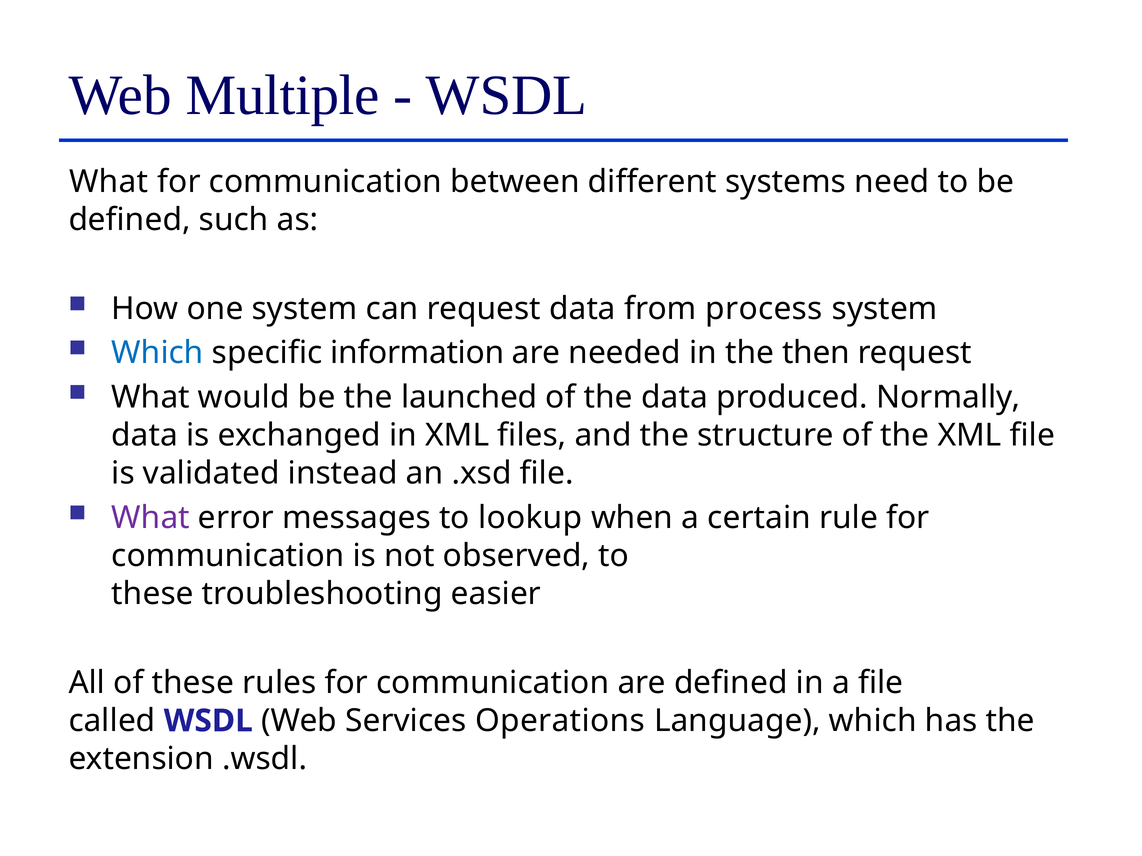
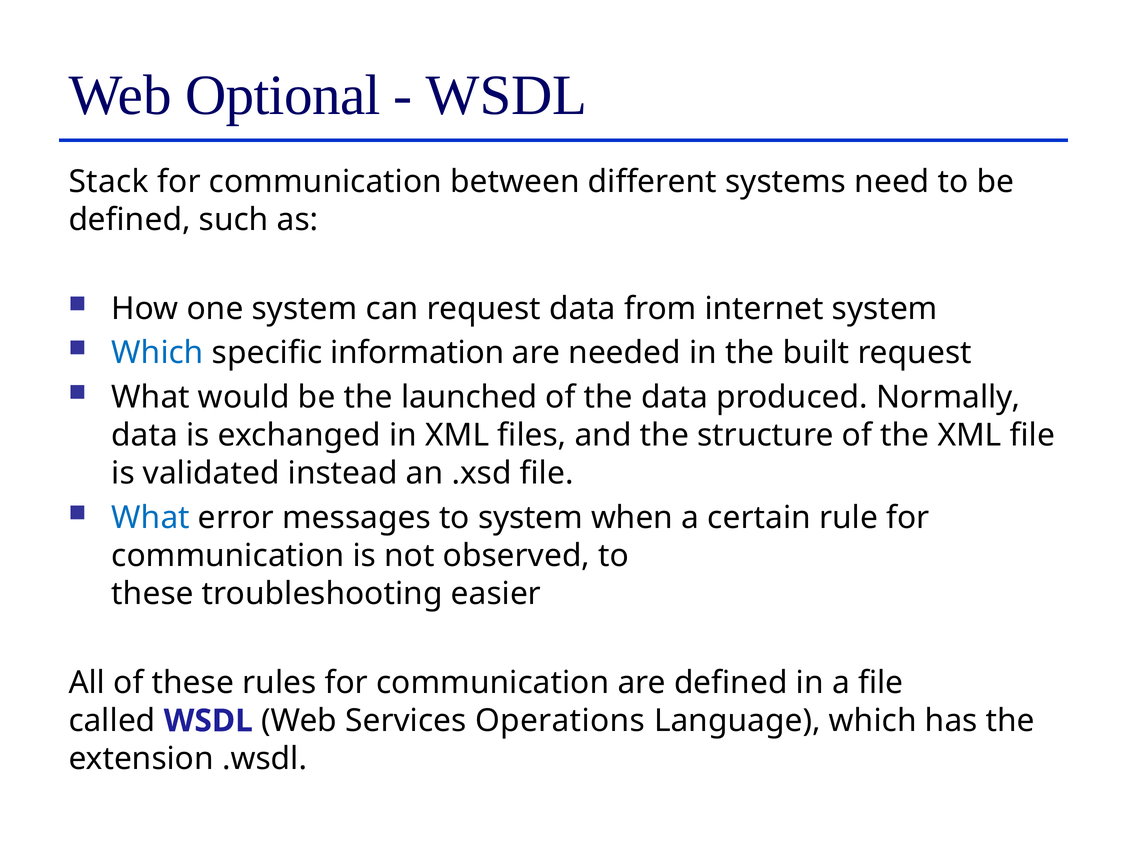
Multiple: Multiple -> Optional
What at (109, 182): What -> Stack
process: process -> internet
then: then -> built
What at (151, 518) colour: purple -> blue
to lookup: lookup -> system
